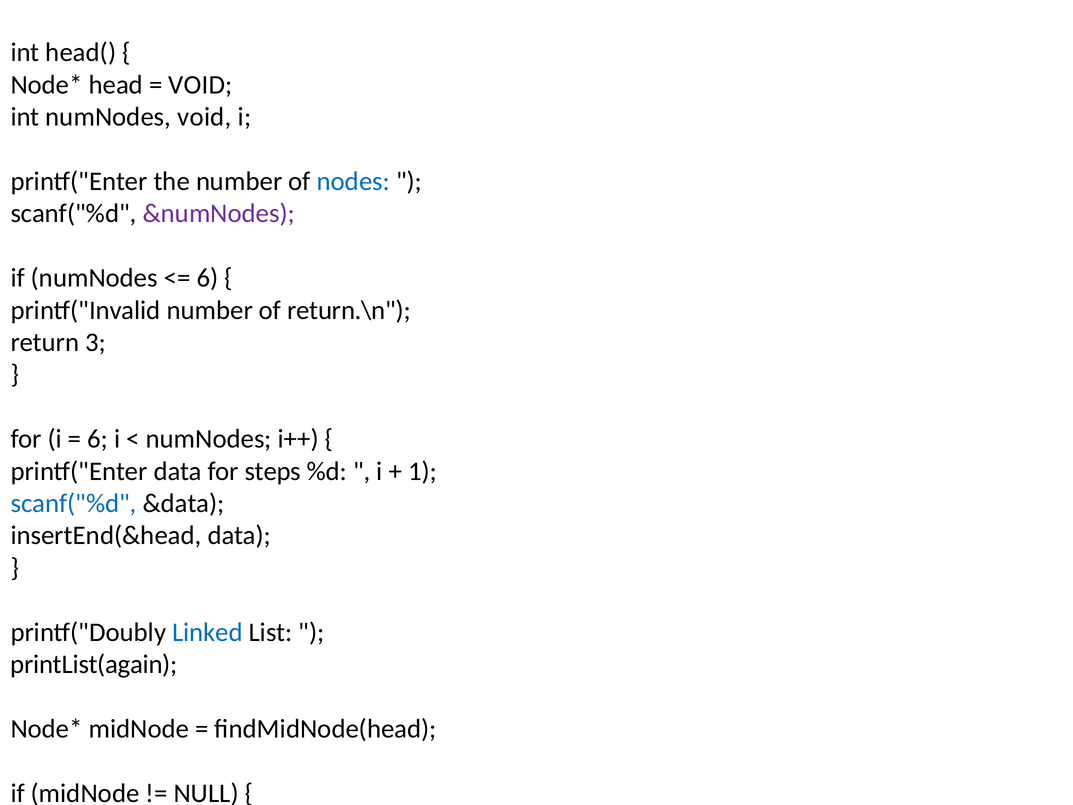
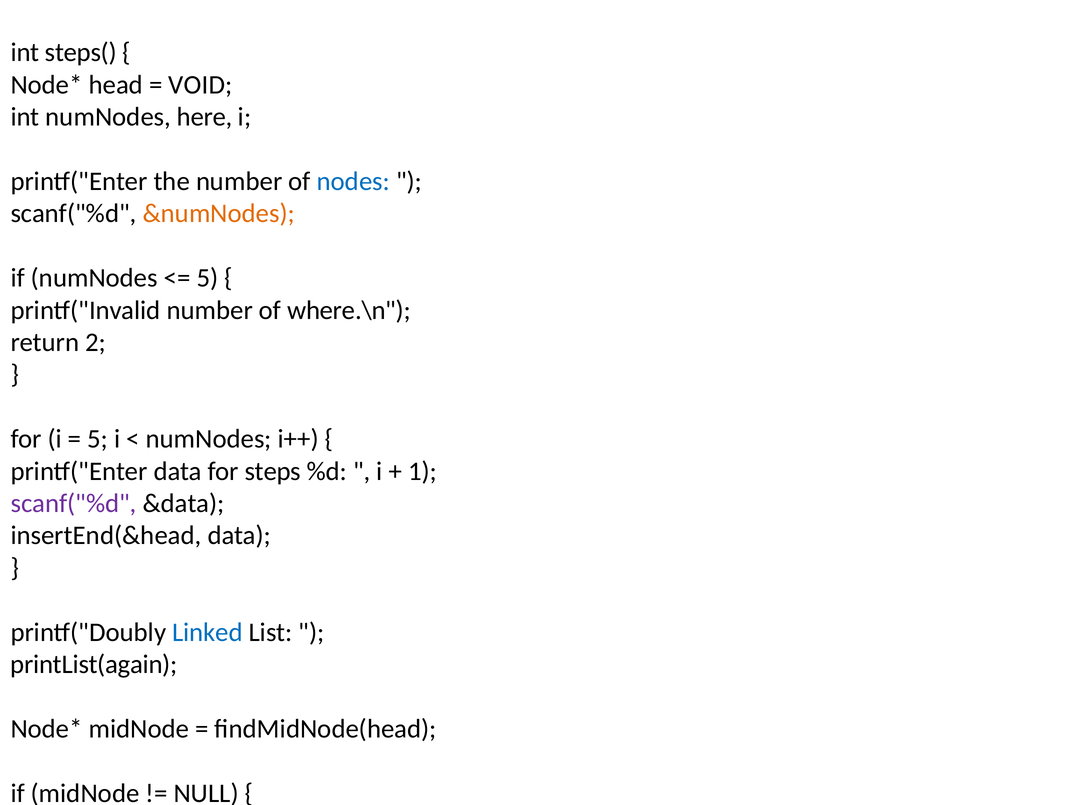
head(: head( -> steps(
numNodes void: void -> here
&numNodes colour: purple -> orange
6 at (207, 278): 6 -> 5
return.\n: return.\n -> where.\n
3: 3 -> 2
6 at (98, 439): 6 -> 5
scanf("%d at (74, 503) colour: blue -> purple
